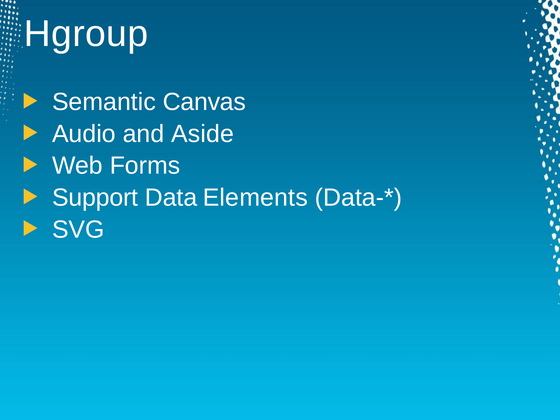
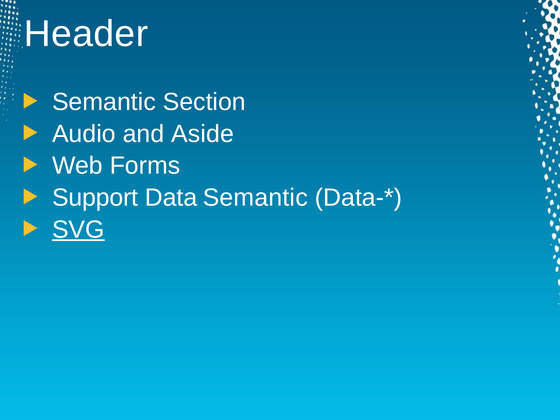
Hgroup: Hgroup -> Header
Canvas: Canvas -> Section
Data Elements: Elements -> Semantic
SVG underline: none -> present
